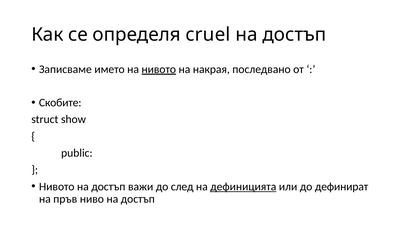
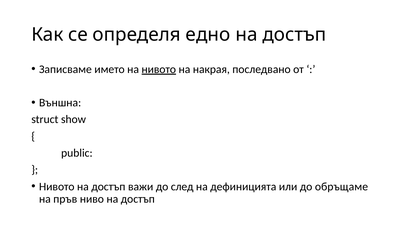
cruel: cruel -> едно
Скобите: Скобите -> Външна
дефиницията underline: present -> none
дефинират: дефинират -> обръщаме
